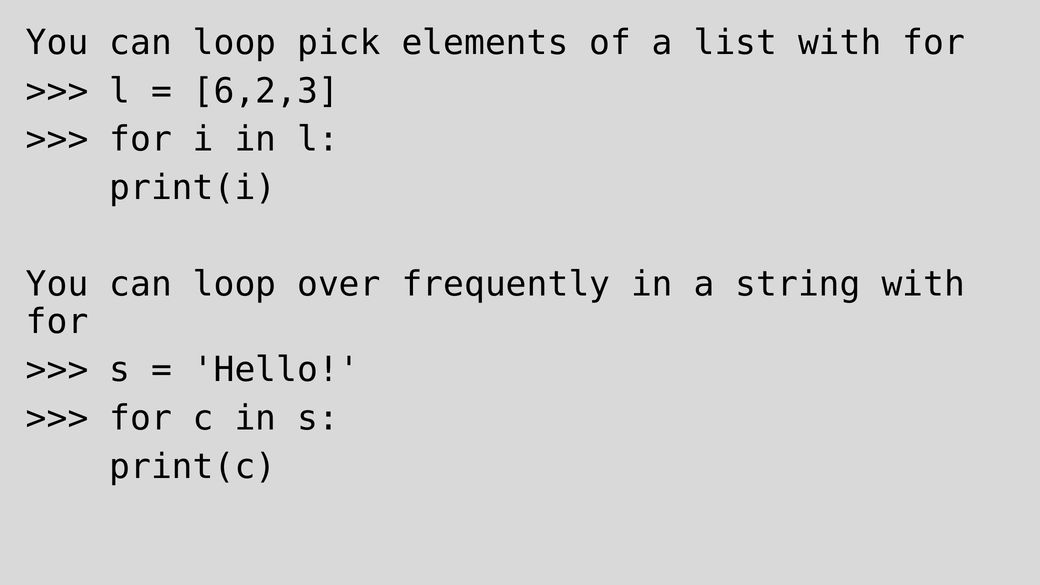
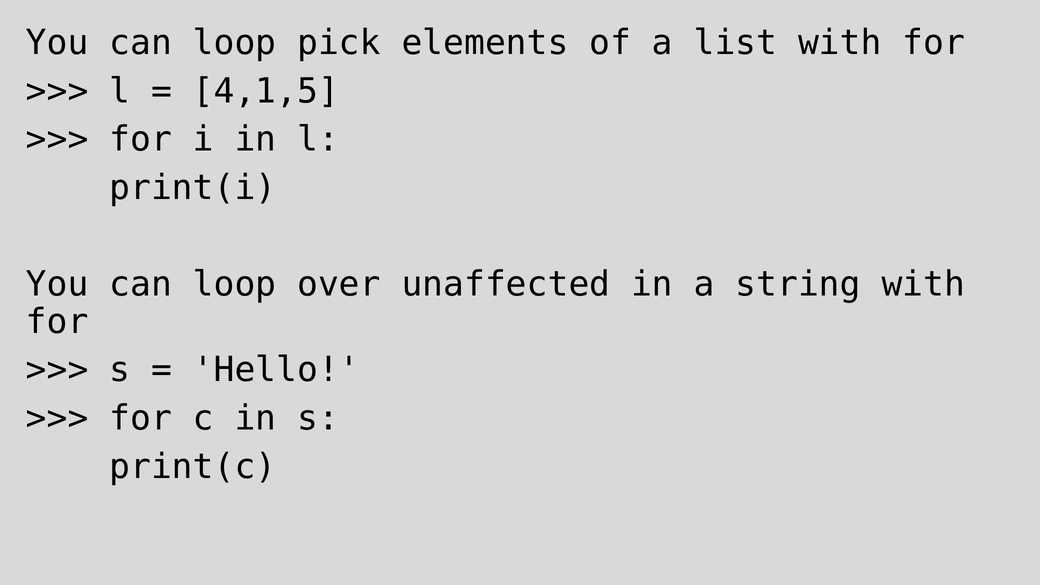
6,2,3: 6,2,3 -> 4,1,5
frequently: frequently -> unaffected
